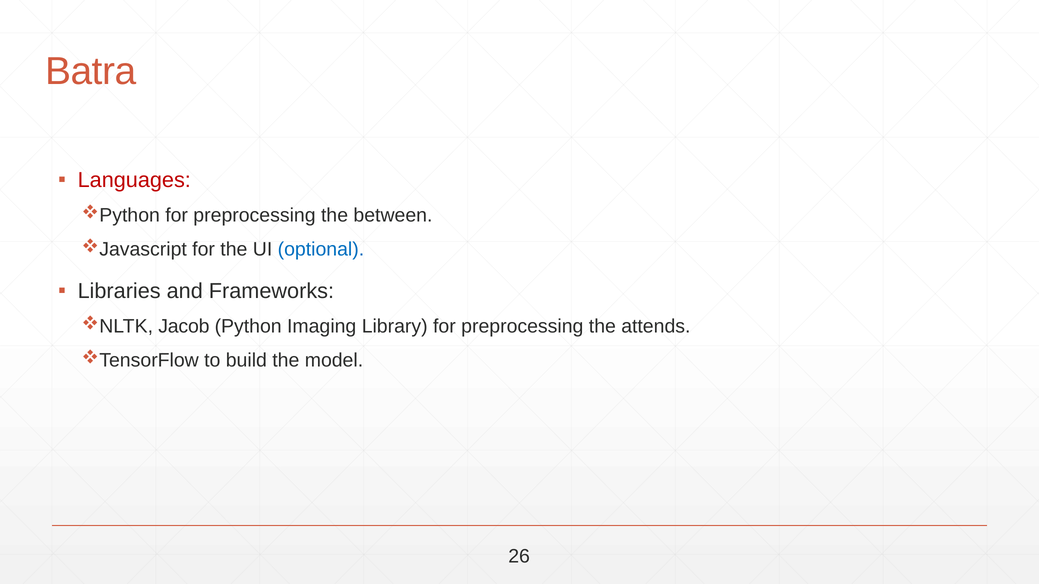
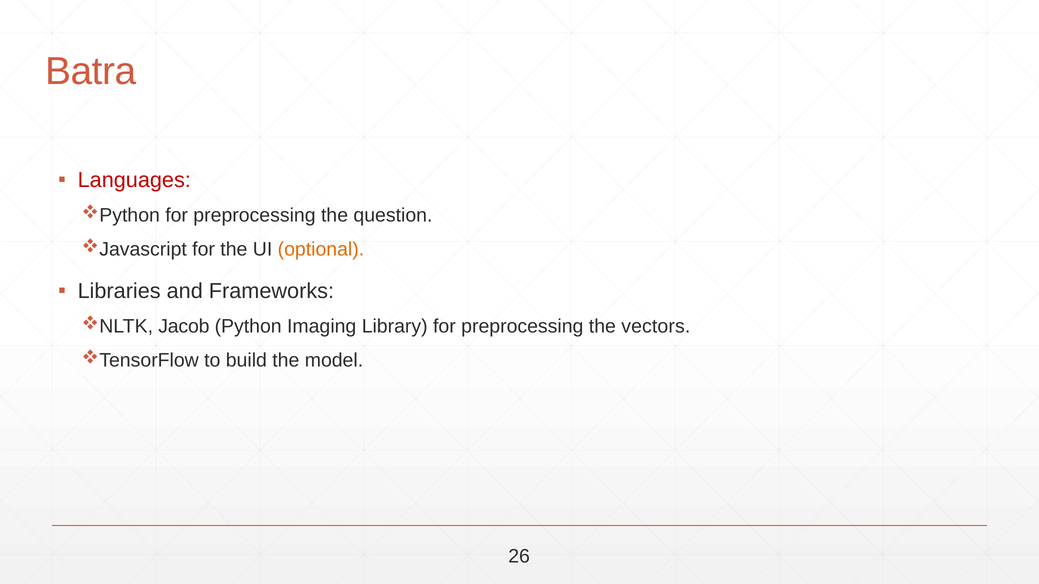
between: between -> question
optional colour: blue -> orange
attends: attends -> vectors
